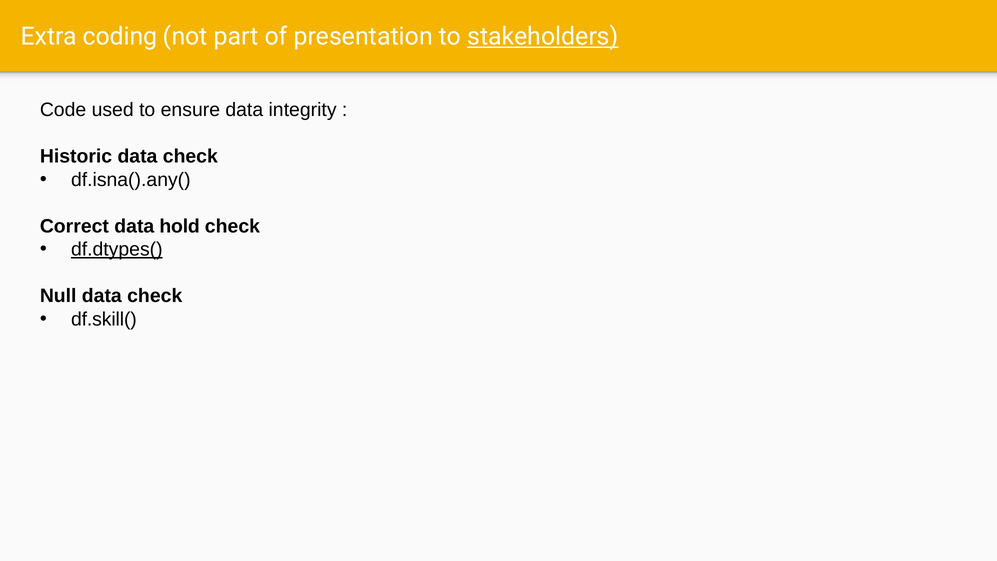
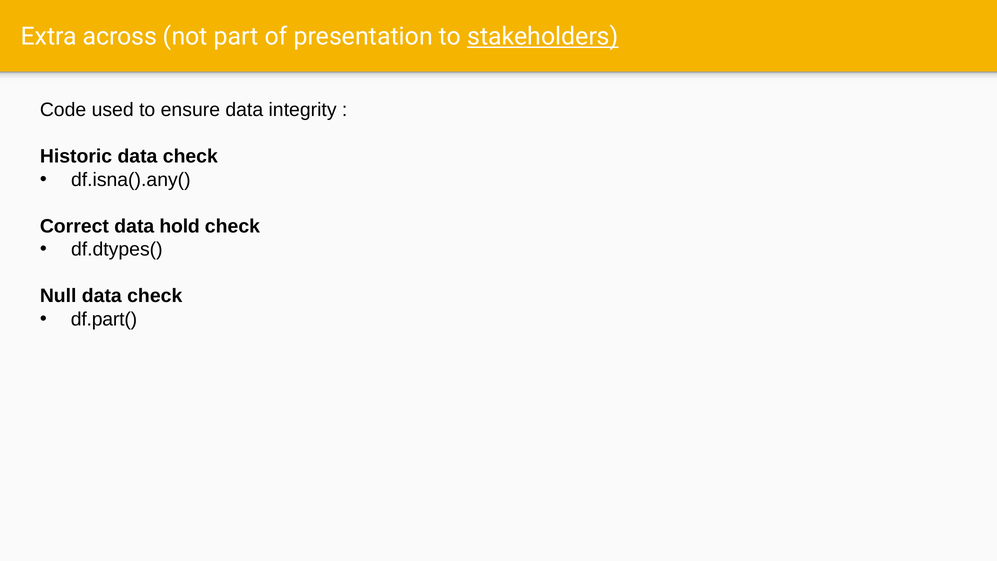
coding: coding -> across
df.dtypes( underline: present -> none
df.skill(: df.skill( -> df.part(
